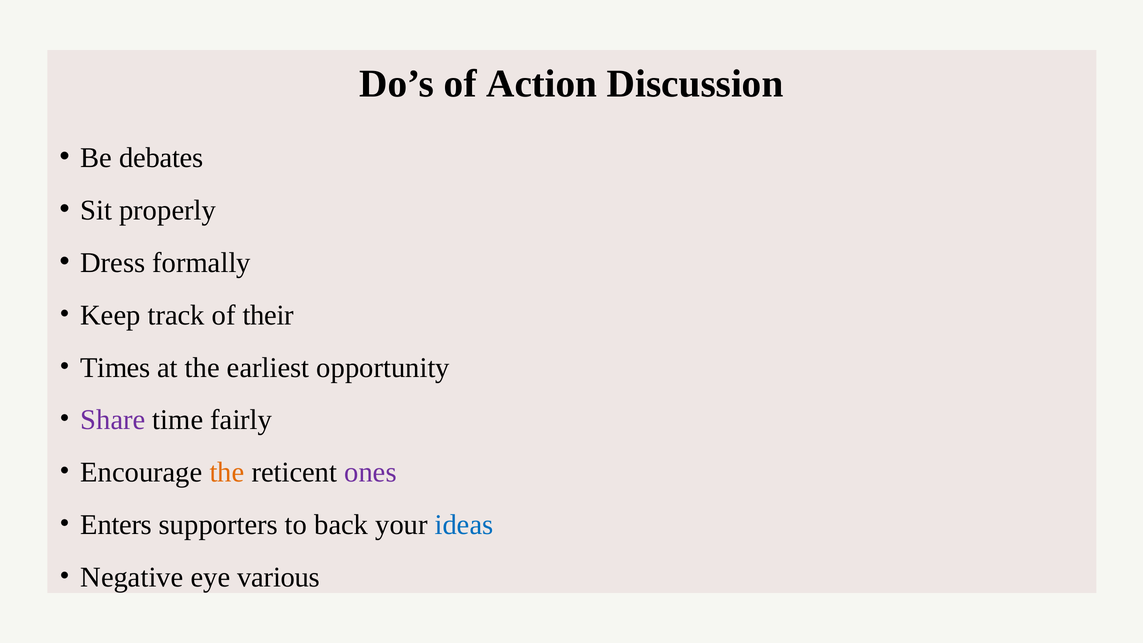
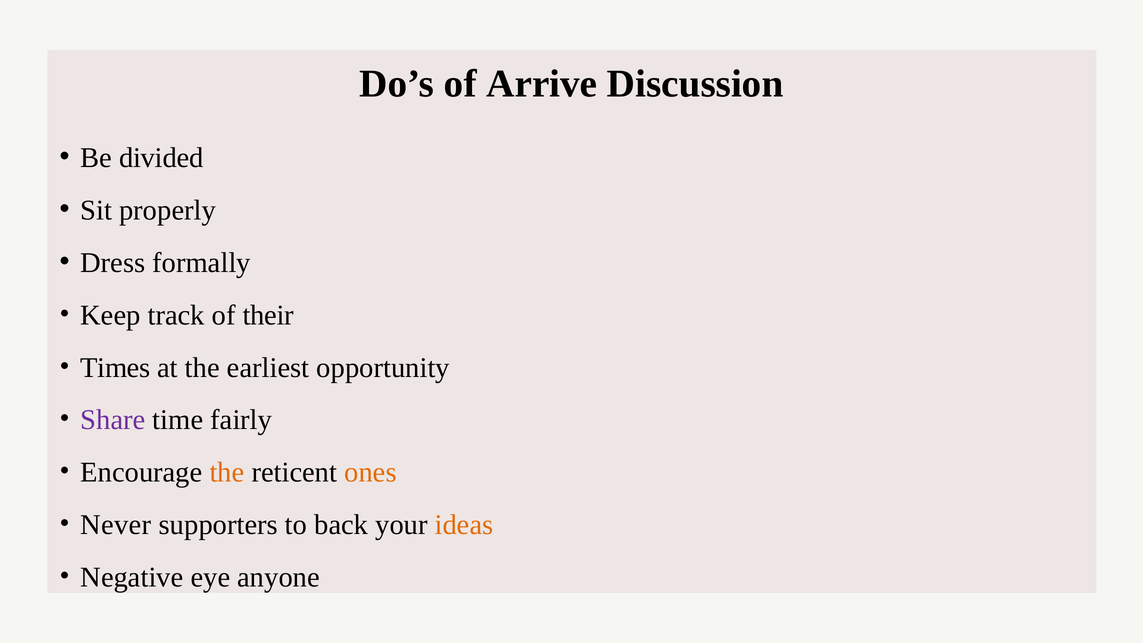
Action: Action -> Arrive
Be debates: debates -> divided
ones colour: purple -> orange
Enters: Enters -> Never
ideas at (464, 525) colour: blue -> orange
various: various -> anyone
